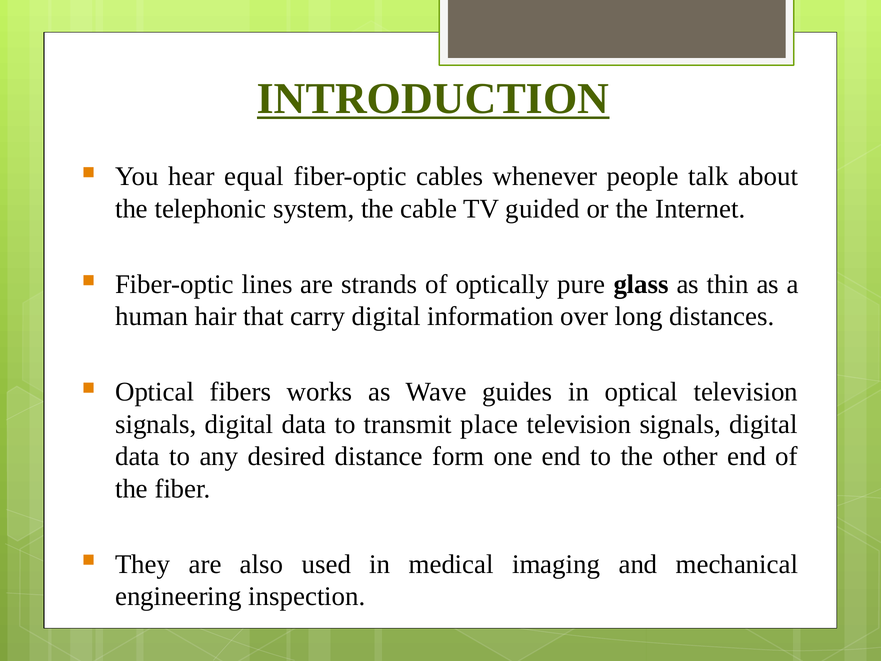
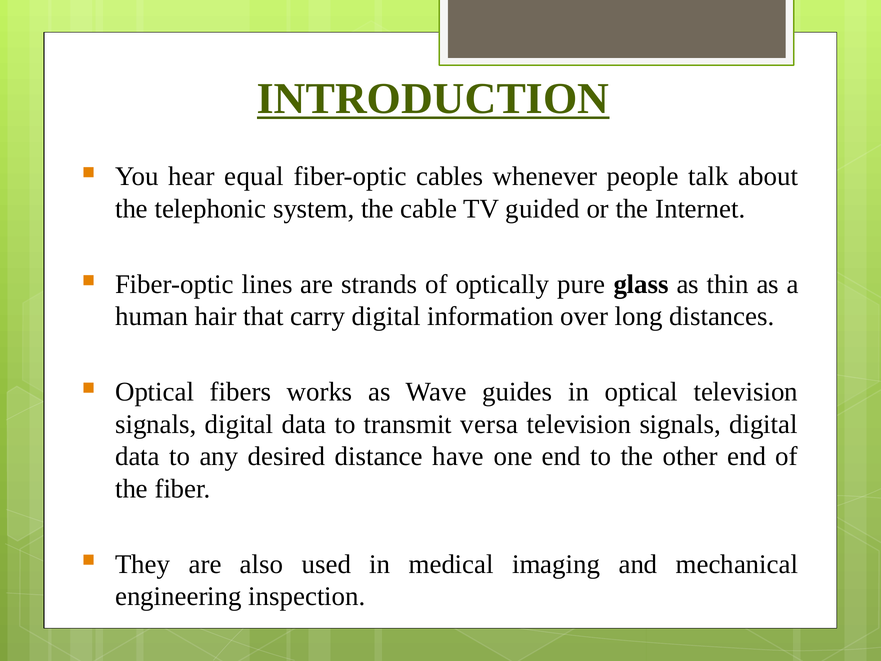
place: place -> versa
form: form -> have
